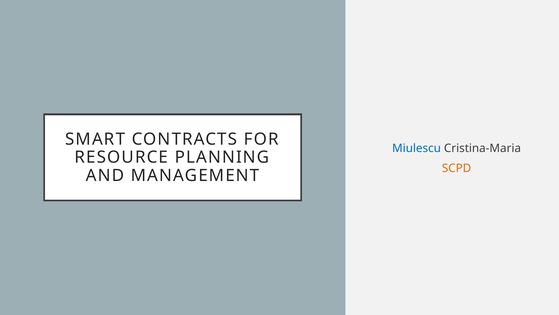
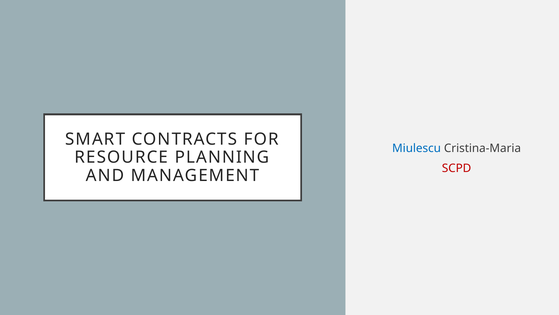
SCPD colour: orange -> red
